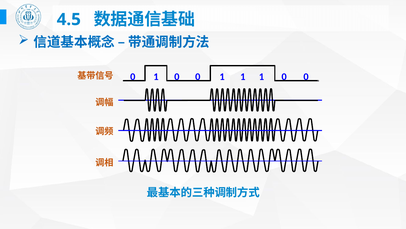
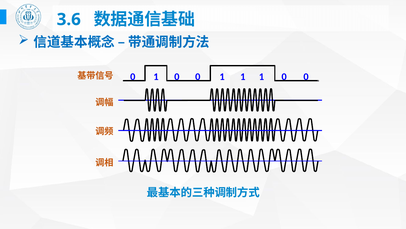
4.5: 4.5 -> 3.6
